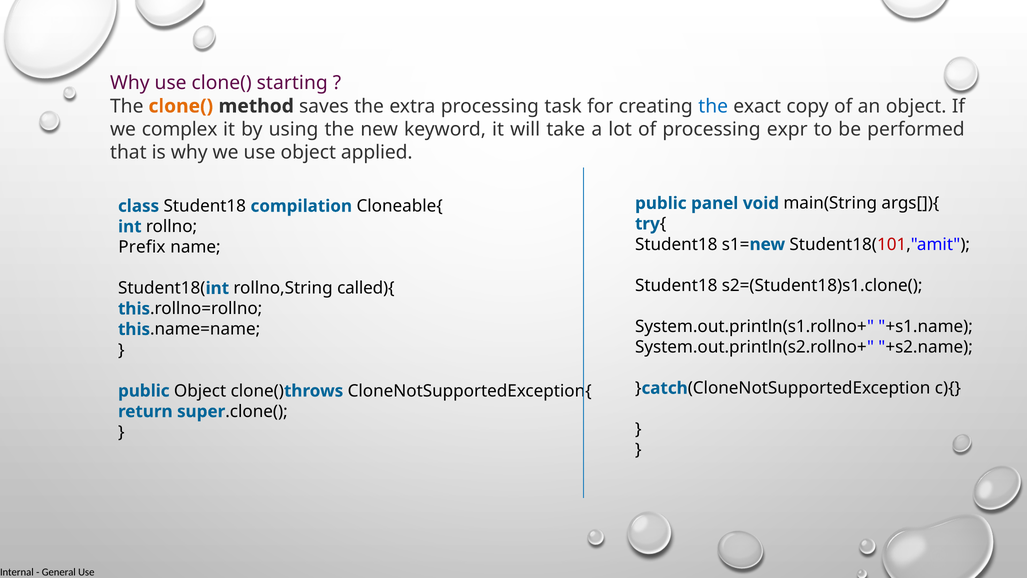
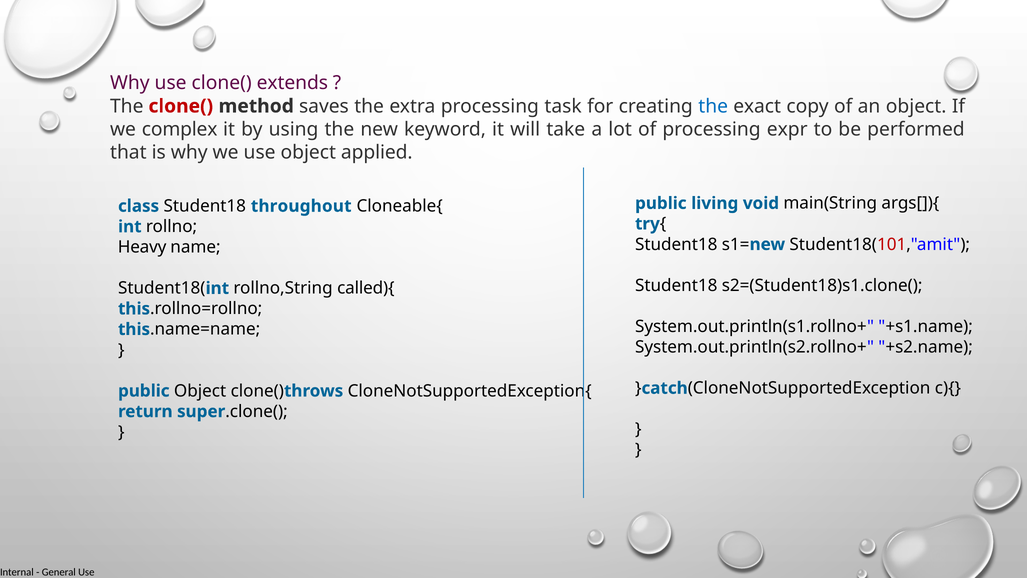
starting: starting -> extends
clone( at (181, 106) colour: orange -> red
panel: panel -> living
compilation: compilation -> throughout
Prefix: Prefix -> Heavy
